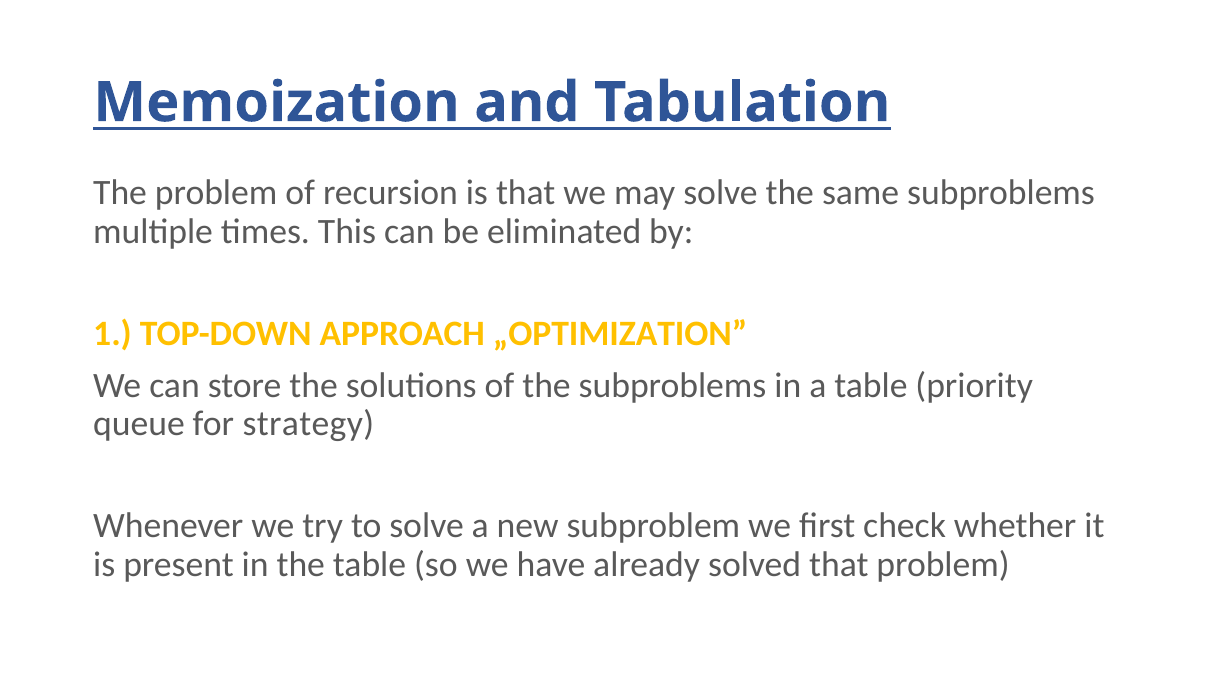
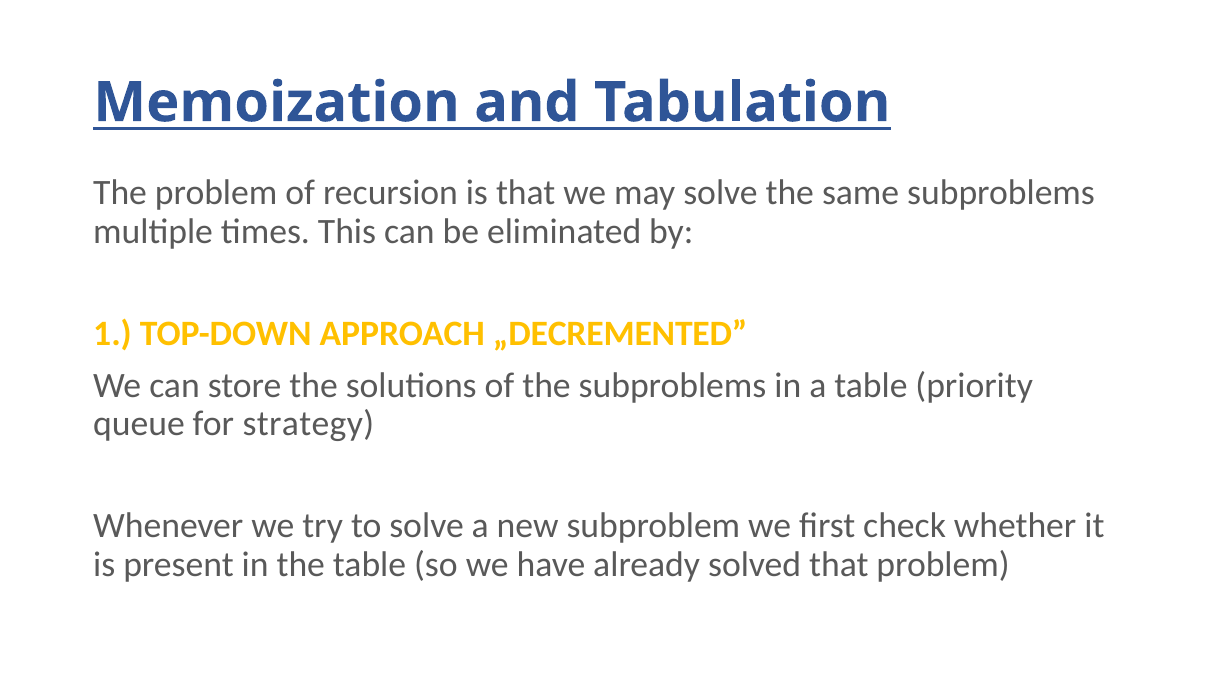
„OPTIMIZATION: „OPTIMIZATION -> „DECREMENTED
